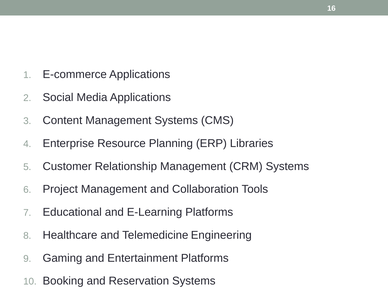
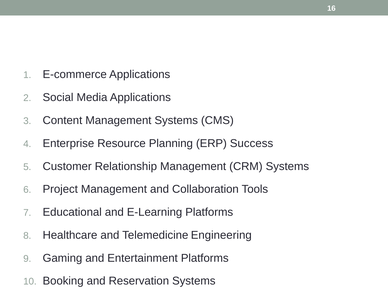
Libraries: Libraries -> Success
